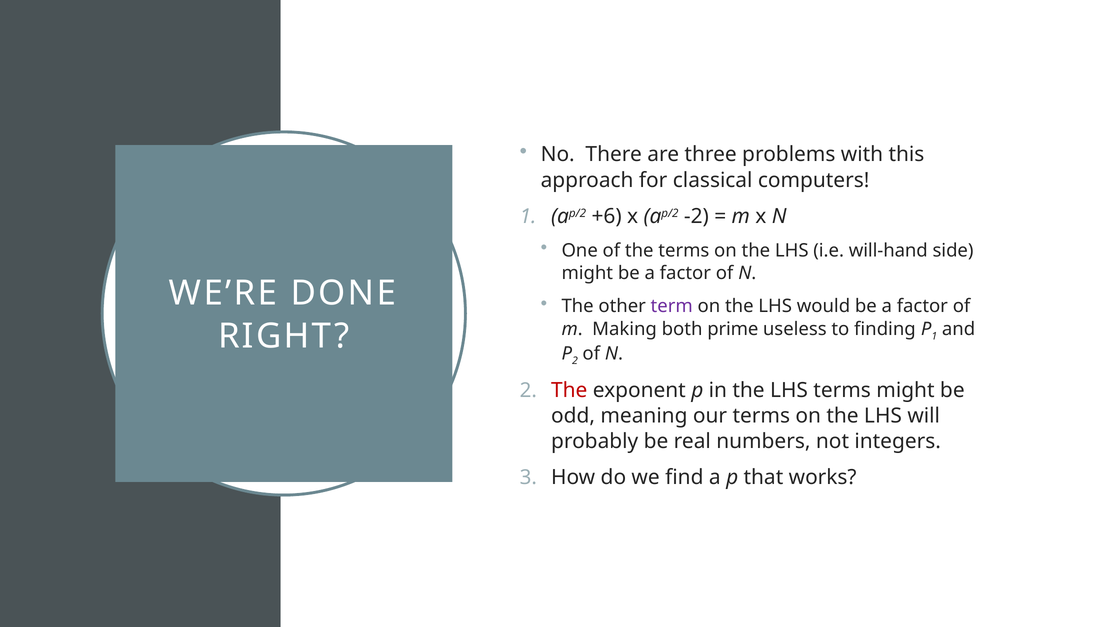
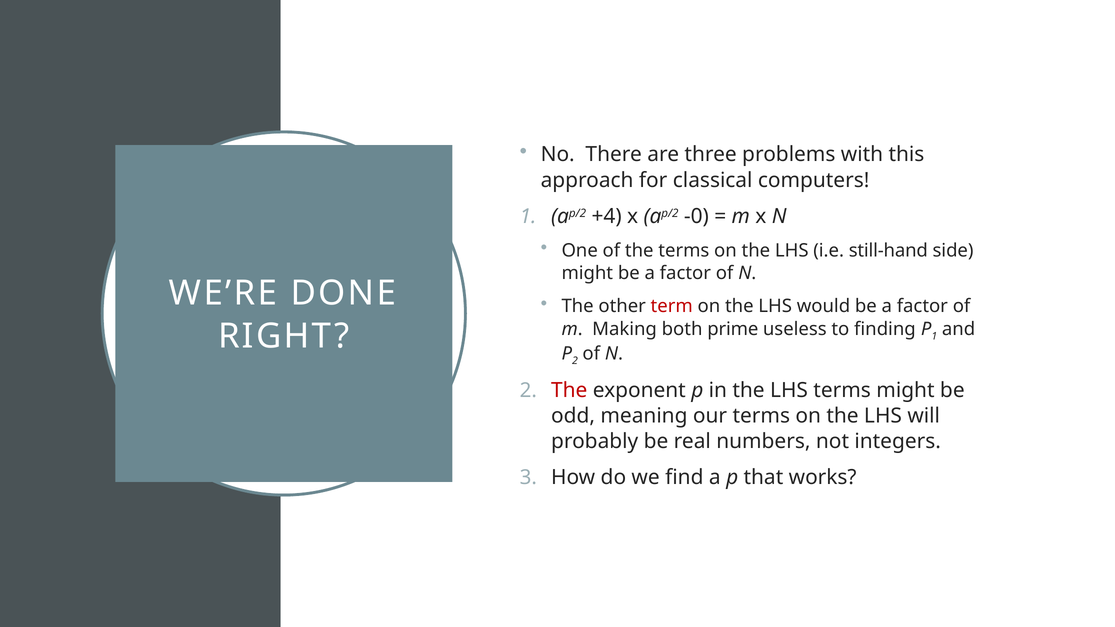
+6: +6 -> +4
-2: -2 -> -0
will-hand: will-hand -> still-hand
term colour: purple -> red
